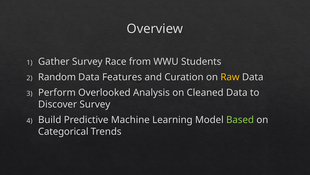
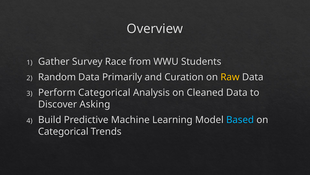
Features: Features -> Primarily
Perform Overlooked: Overlooked -> Categorical
Discover Survey: Survey -> Asking
Based colour: light green -> light blue
